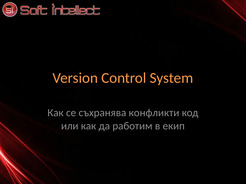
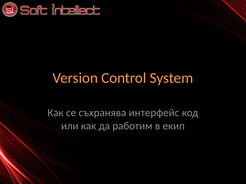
конфликти: конфликти -> интерфейс
